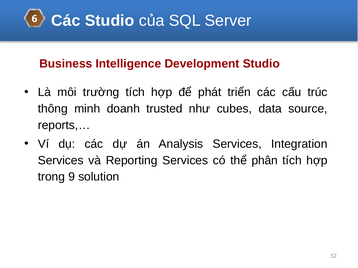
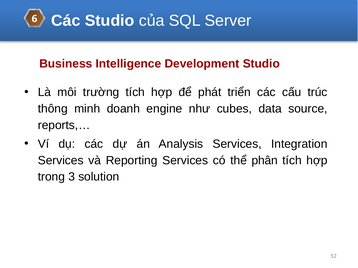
trusted: trusted -> engine
9: 9 -> 3
